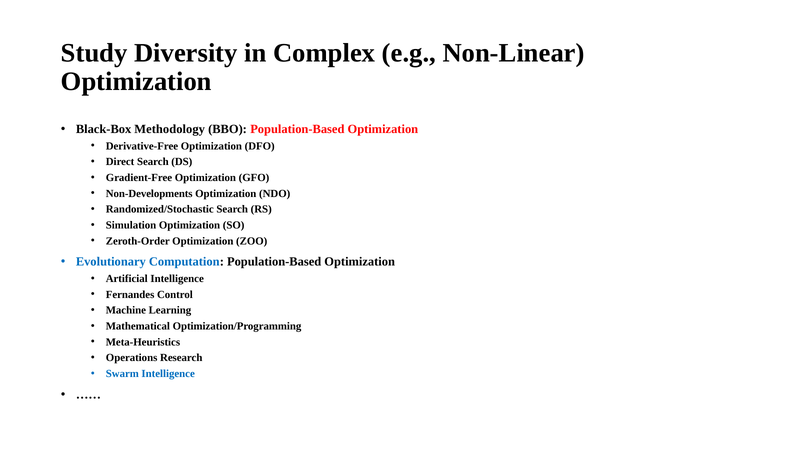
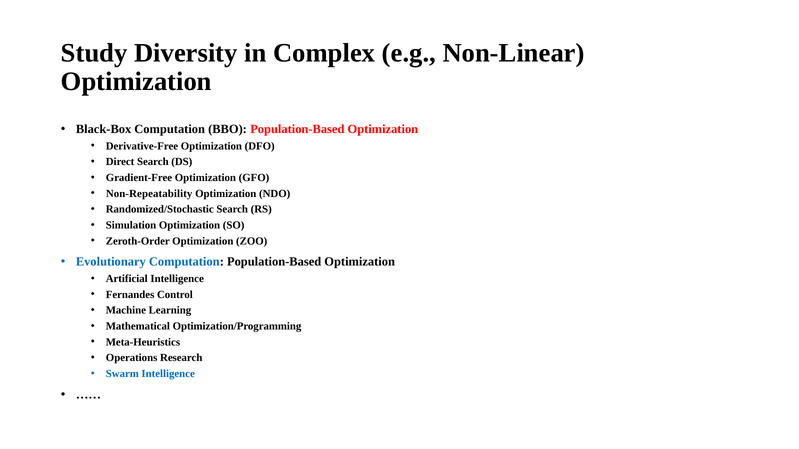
Black-Box Methodology: Methodology -> Computation
Non-Developments: Non-Developments -> Non-Repeatability
